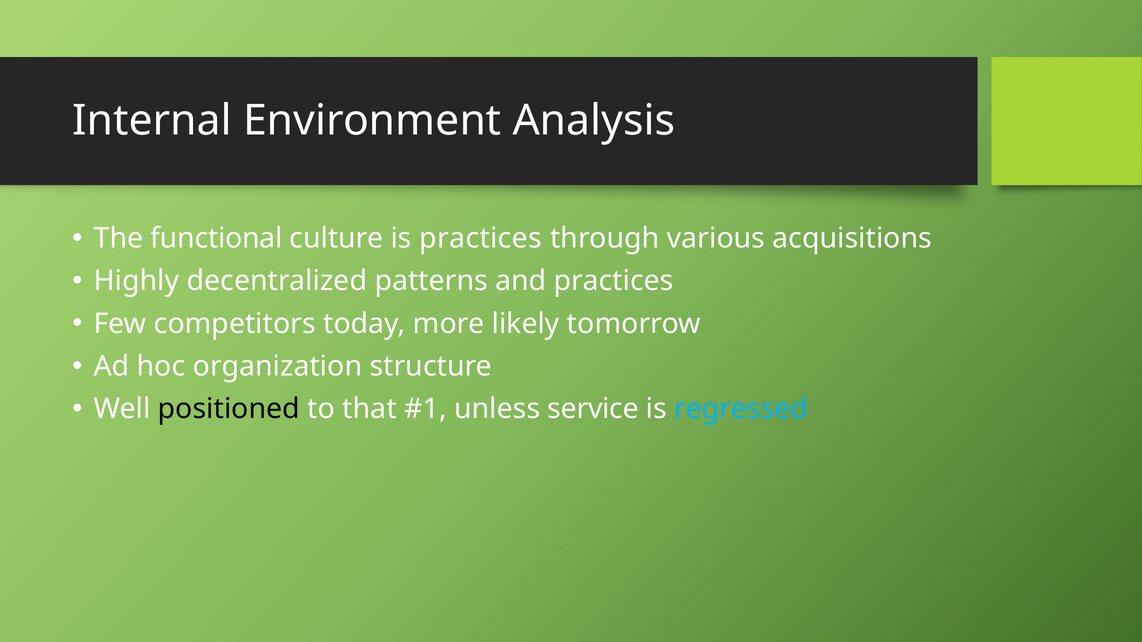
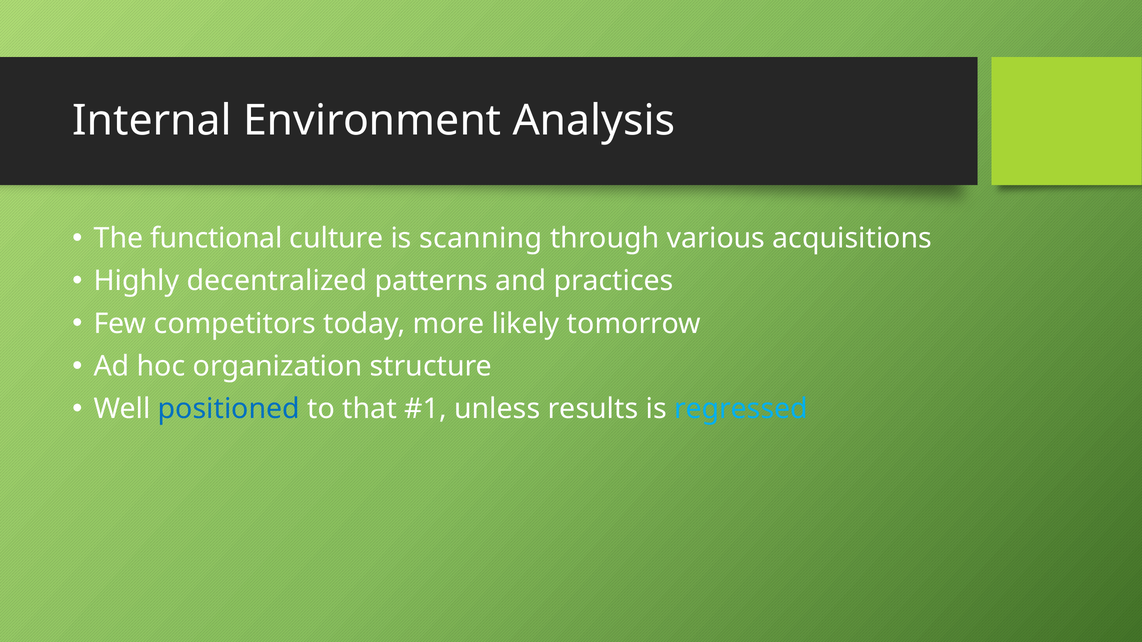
is practices: practices -> scanning
positioned colour: black -> blue
service: service -> results
